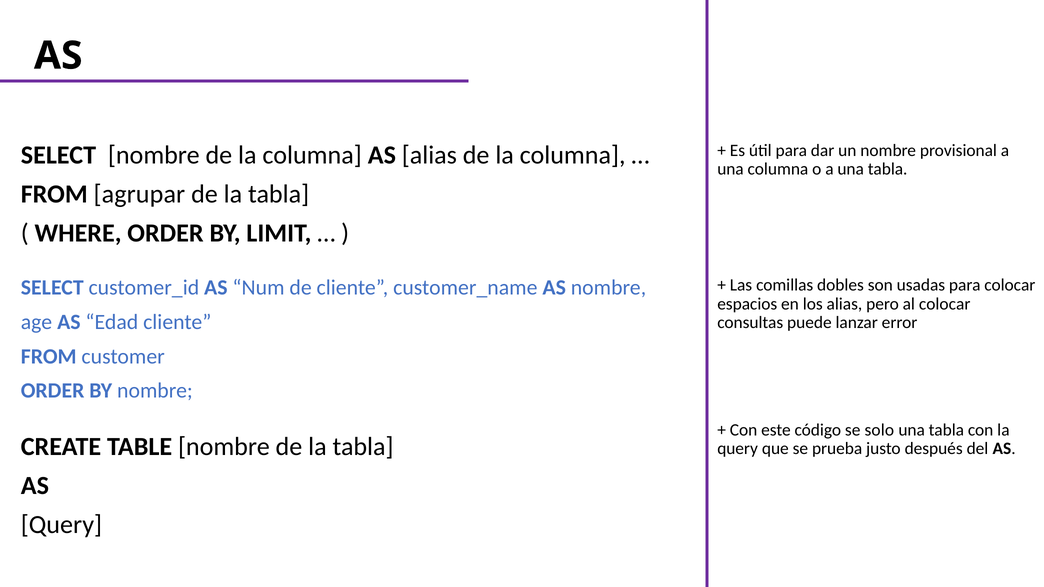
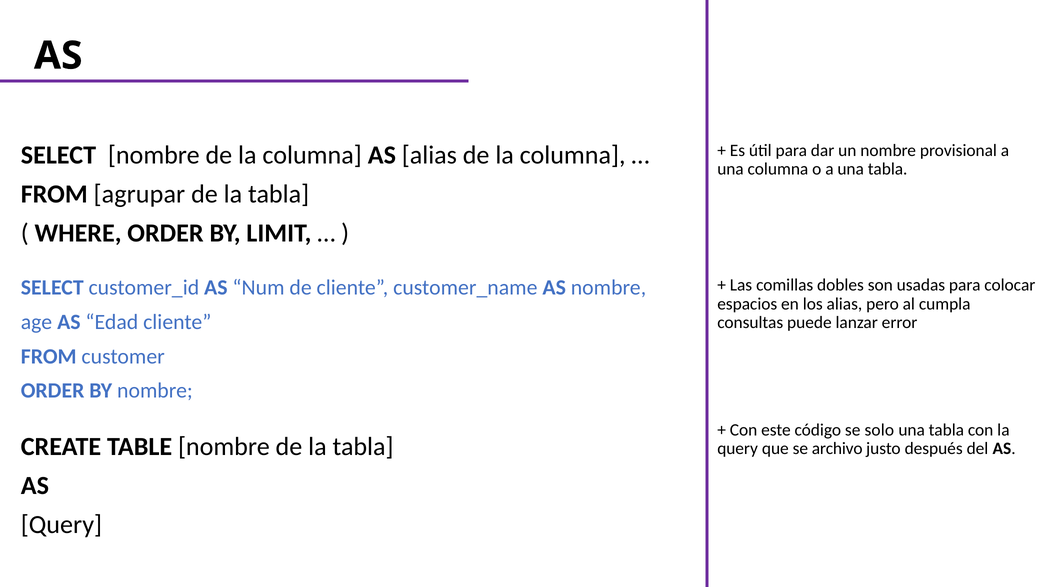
al colocar: colocar -> cumpla
prueba: prueba -> archivo
